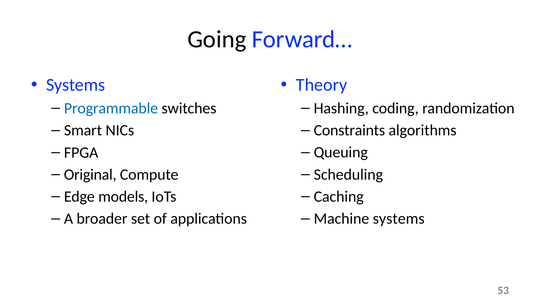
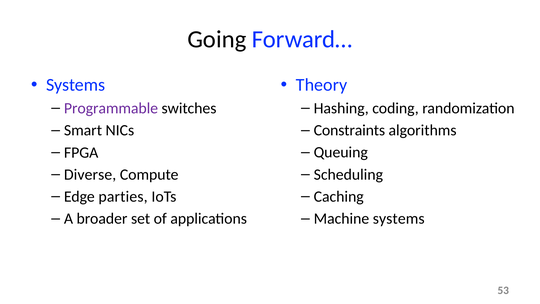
Programmable colour: blue -> purple
Original: Original -> Diverse
models: models -> parties
